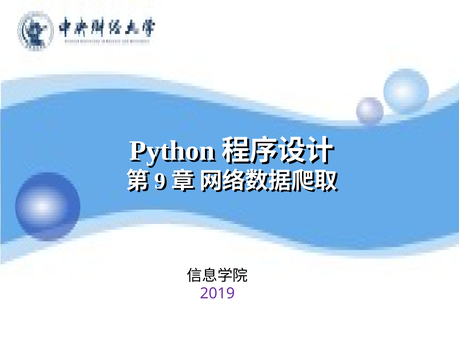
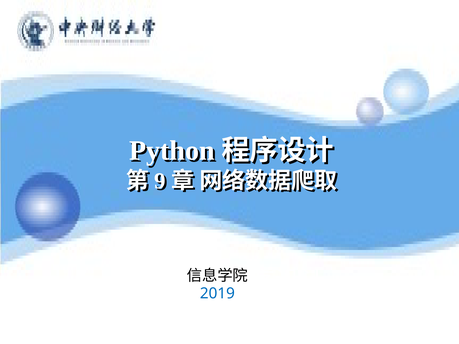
2019 colour: purple -> blue
